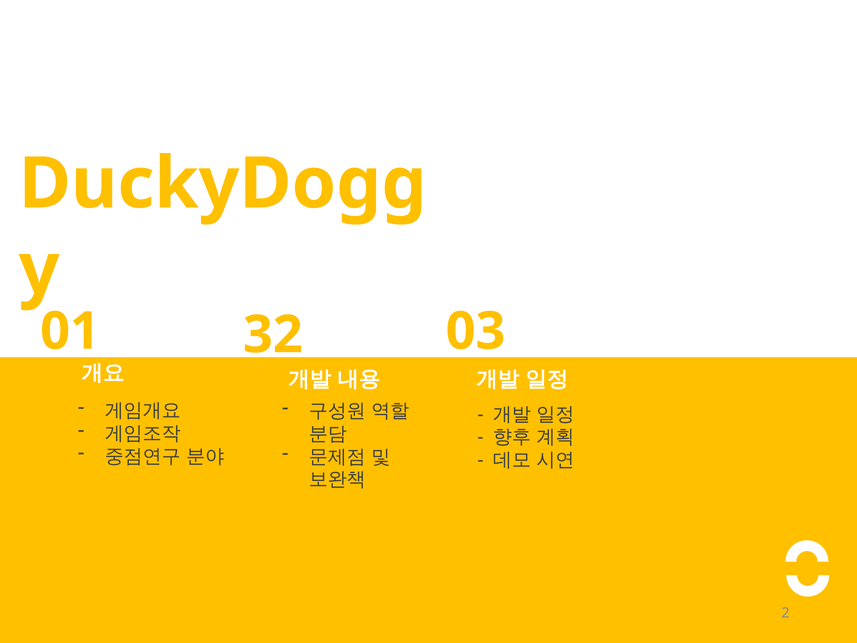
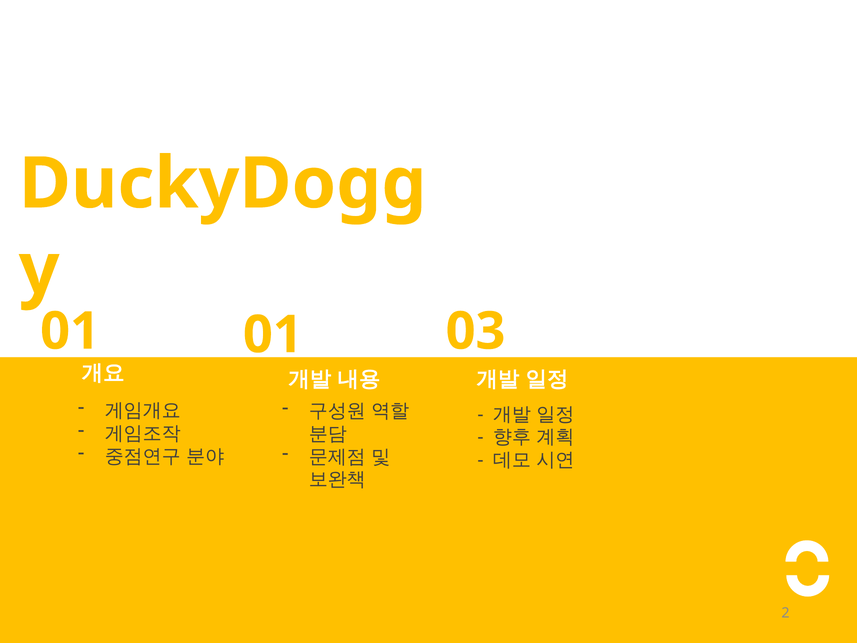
01 32: 32 -> 01
